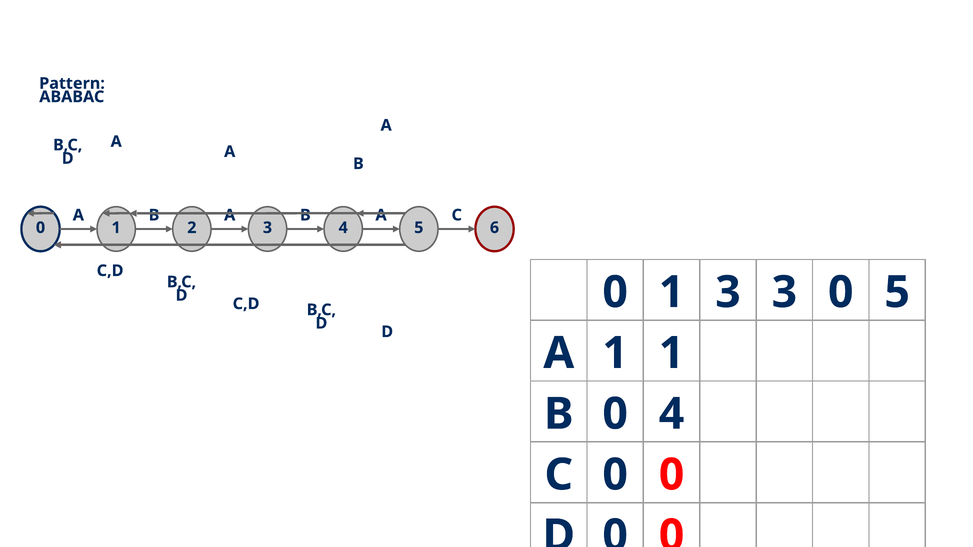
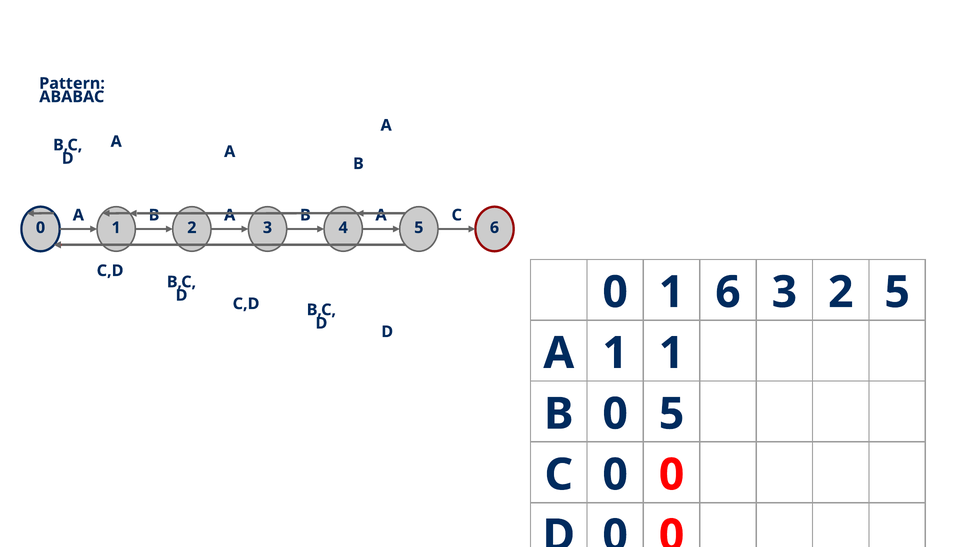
1 3: 3 -> 6
3 0: 0 -> 2
0 4: 4 -> 5
